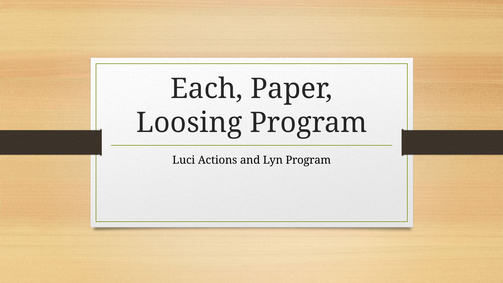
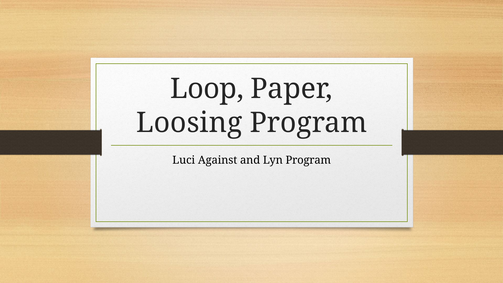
Each: Each -> Loop
Actions: Actions -> Against
